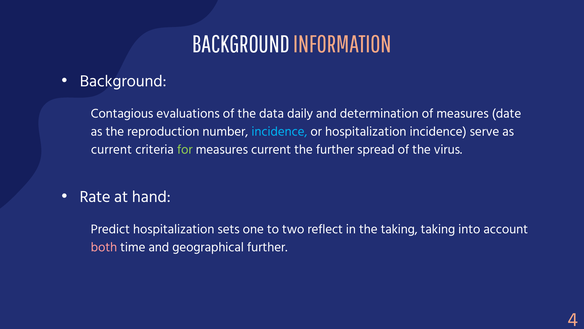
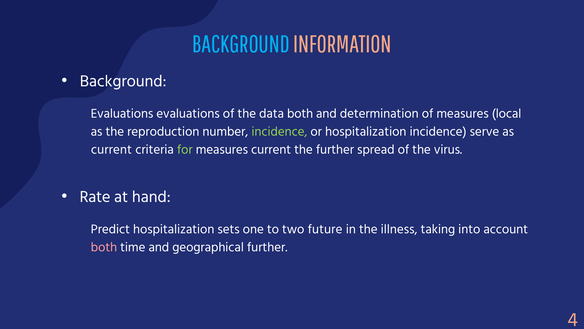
BACKGROUND at (241, 44) colour: white -> light blue
Contagious at (122, 114): Contagious -> Evaluations
data daily: daily -> both
date: date -> local
incidence at (279, 131) colour: light blue -> light green
reflect: reflect -> future
the taking: taking -> illness
